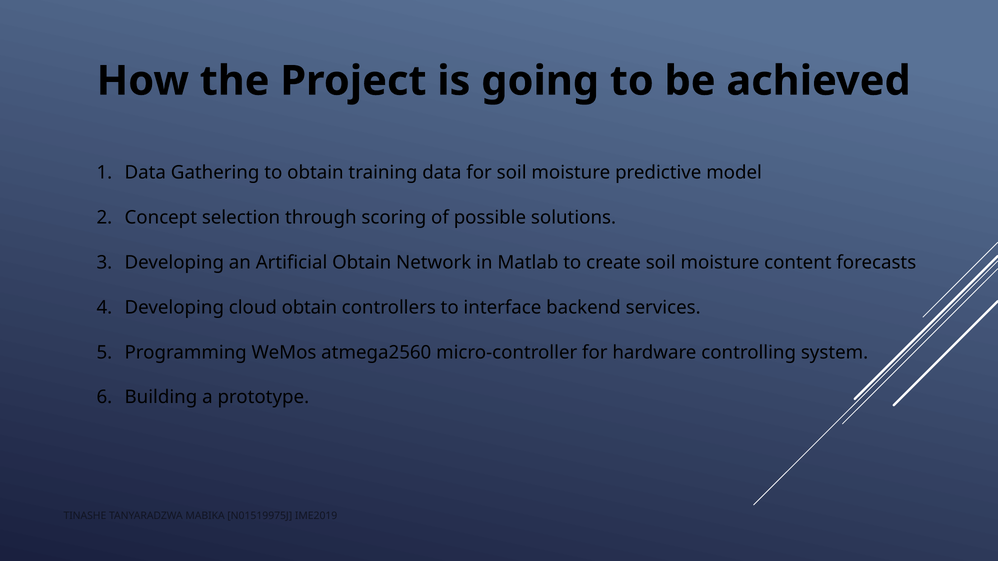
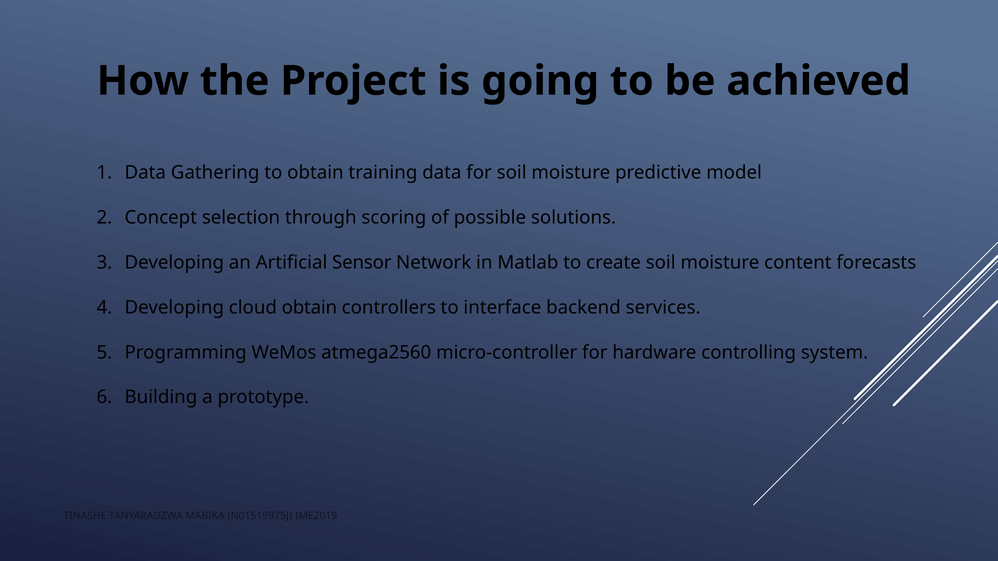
Artificial Obtain: Obtain -> Sensor
